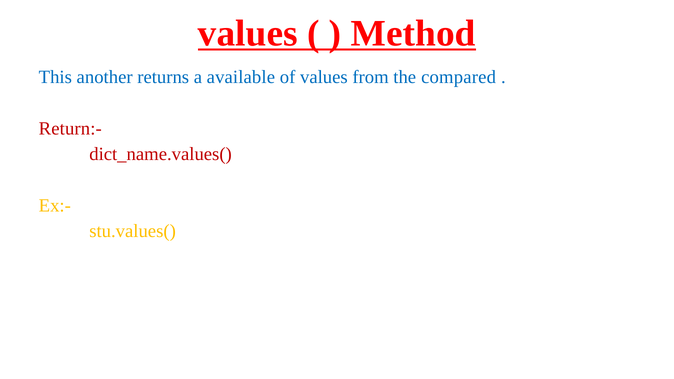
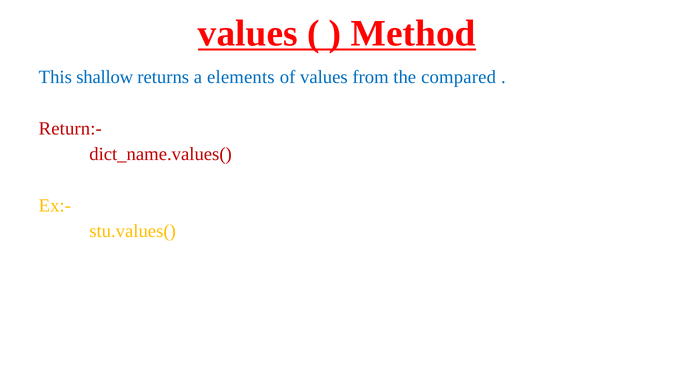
another: another -> shallow
available: available -> elements
